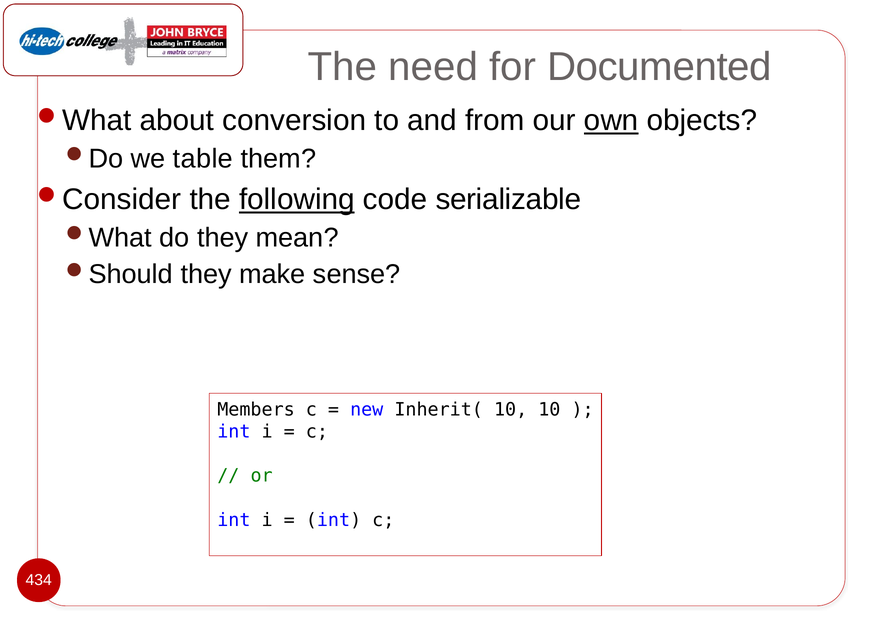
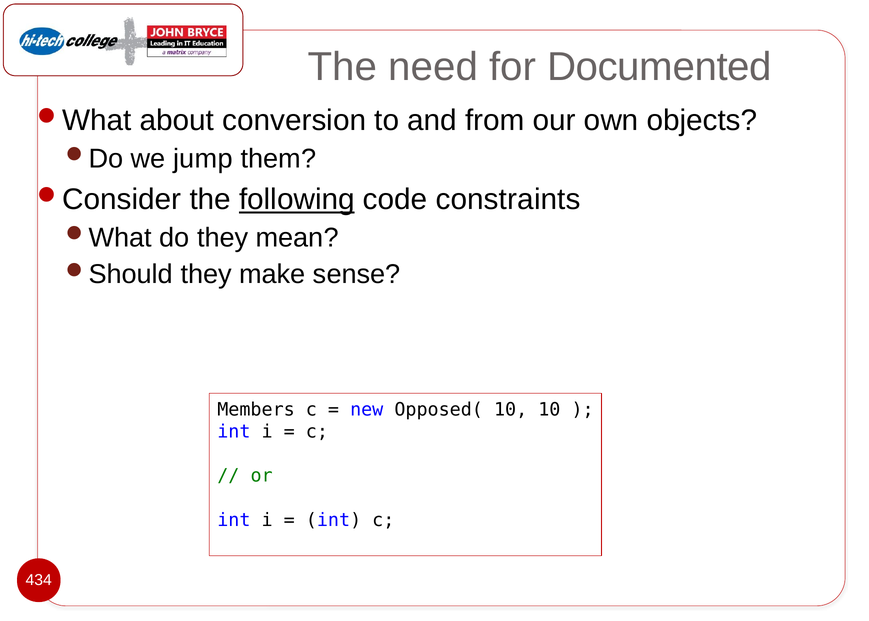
own underline: present -> none
table: table -> jump
serializable: serializable -> constraints
Inherit(: Inherit( -> Opposed(
